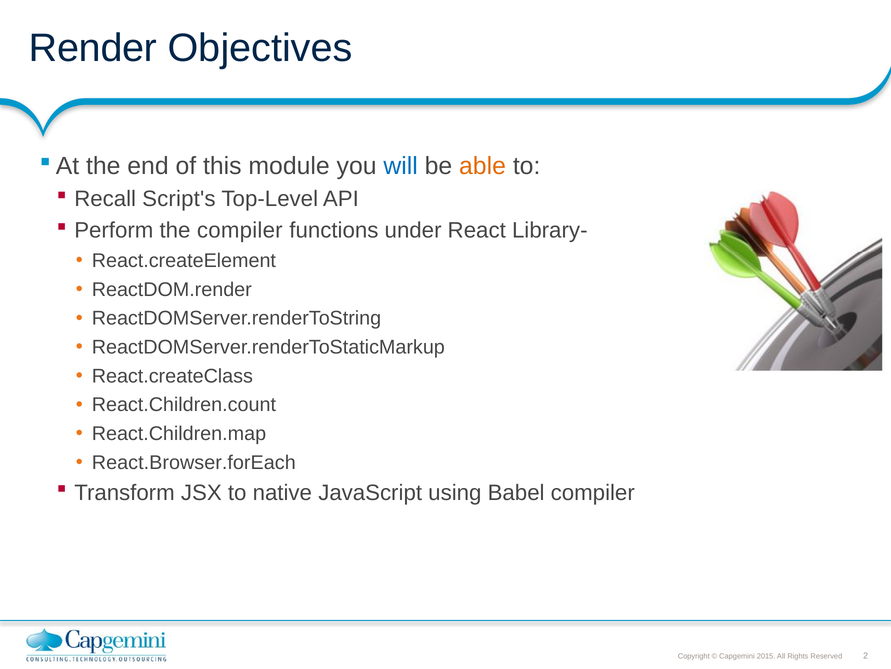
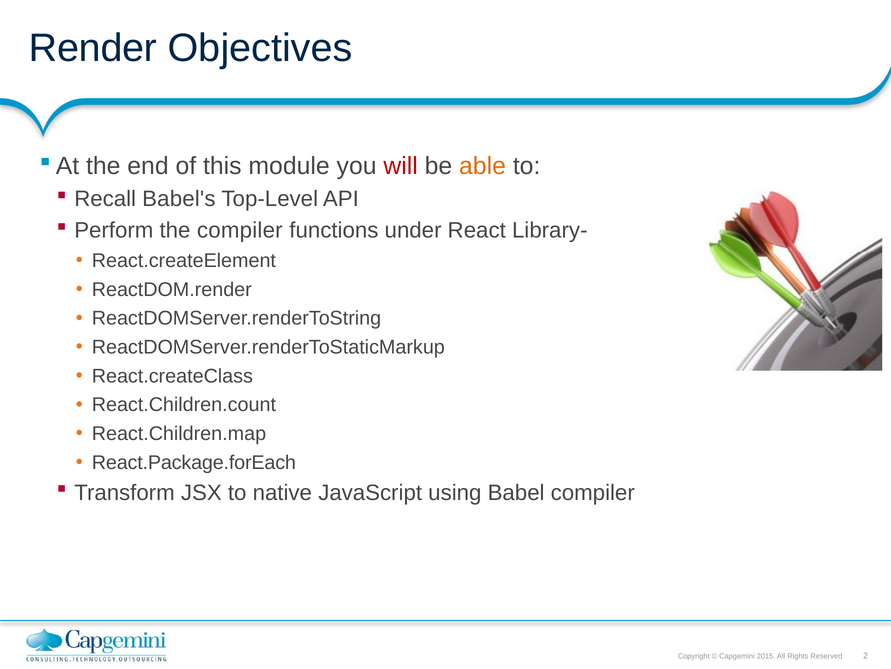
will colour: blue -> red
Script's: Script's -> Babel's
React.Browser.forEach: React.Browser.forEach -> React.Package.forEach
